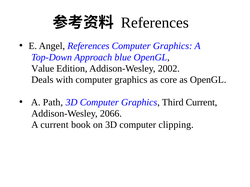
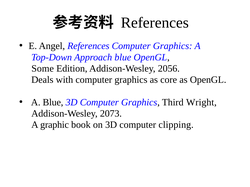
Value: Value -> Some
2002: 2002 -> 2056
A Path: Path -> Blue
Third Current: Current -> Wright
2066: 2066 -> 2073
A current: current -> graphic
